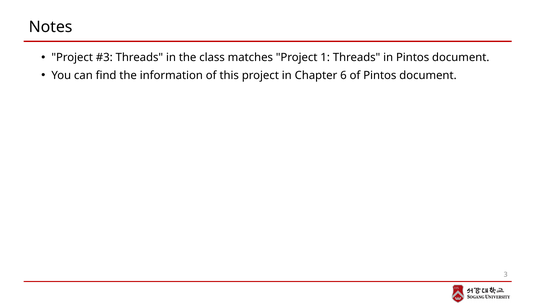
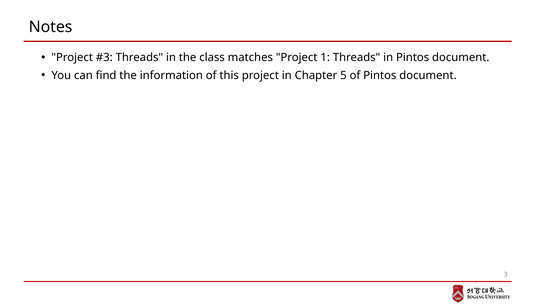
6: 6 -> 5
